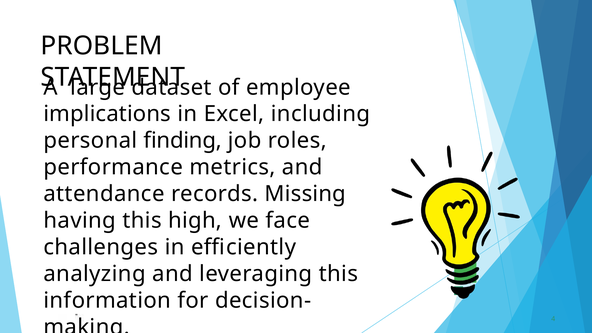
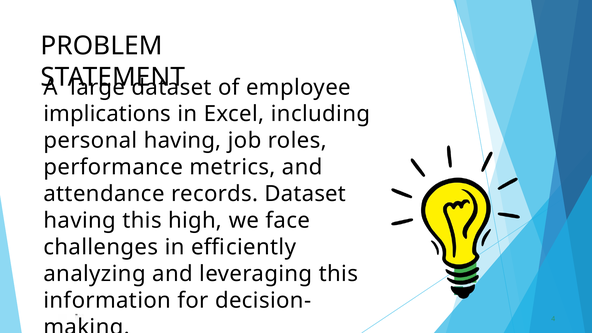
personal finding: finding -> having
records Missing: Missing -> Dataset
